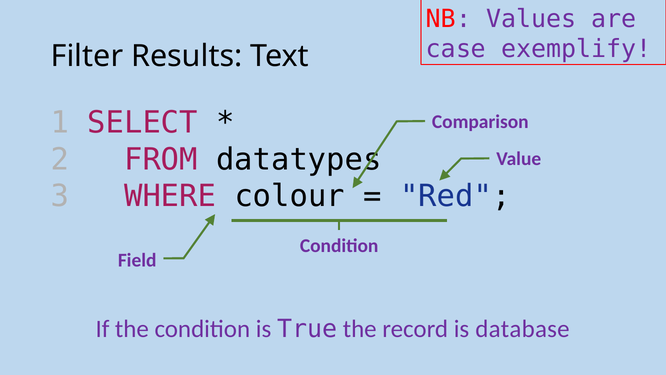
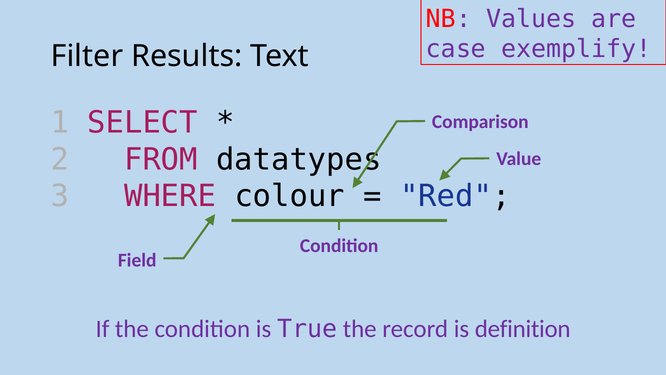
database: database -> definition
